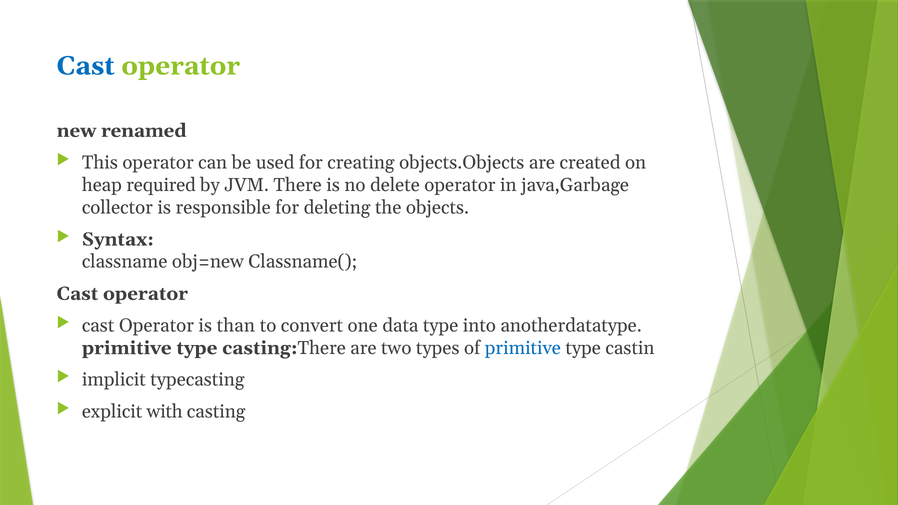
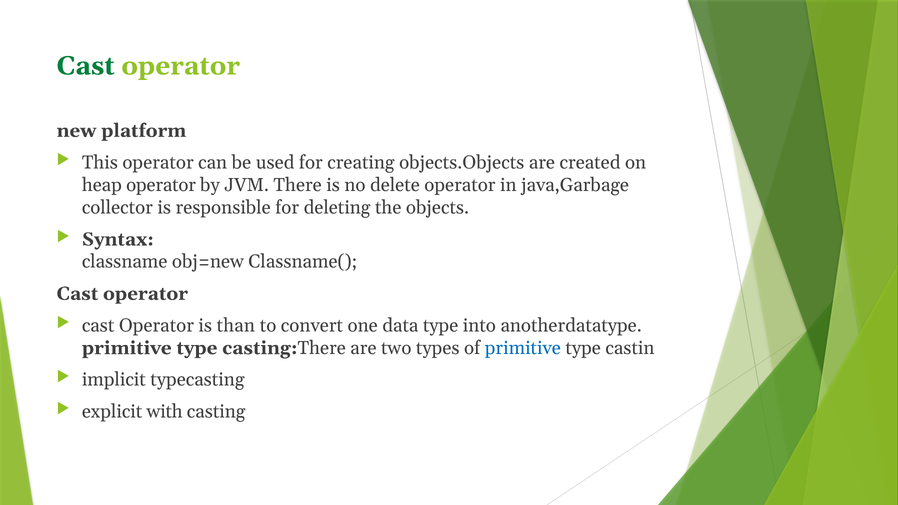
Cast at (86, 66) colour: blue -> green
renamed: renamed -> platform
heap required: required -> operator
